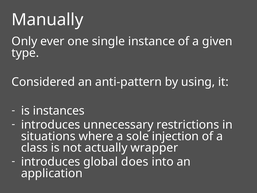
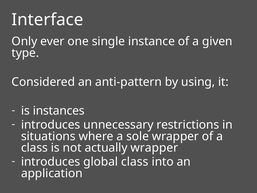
Manually: Manually -> Interface
sole injection: injection -> wrapper
global does: does -> class
